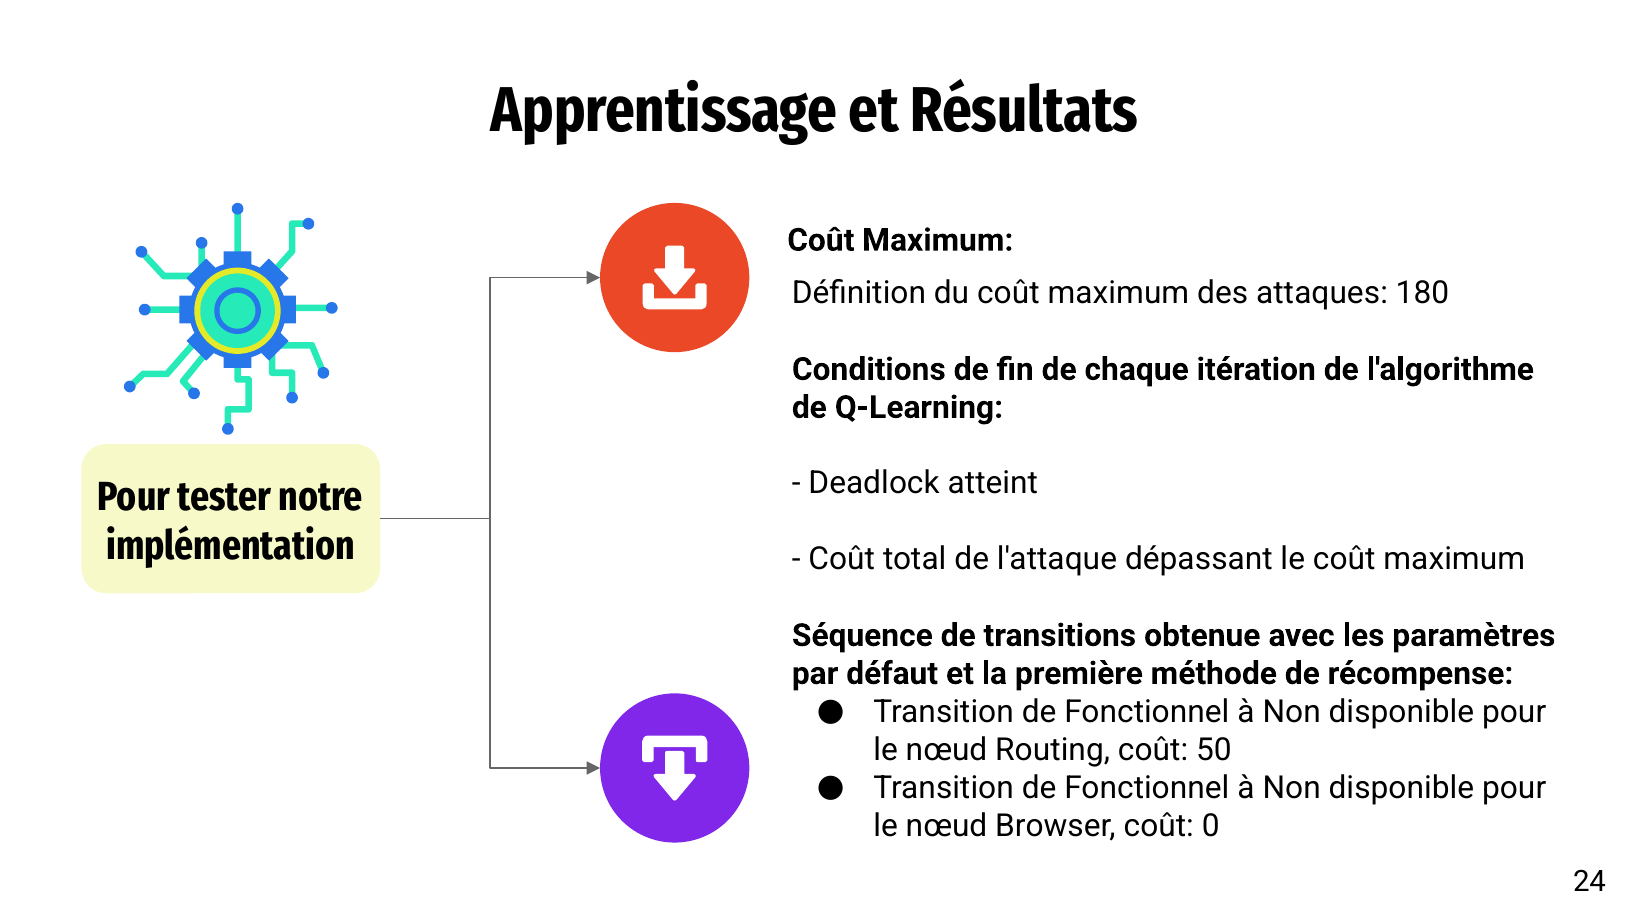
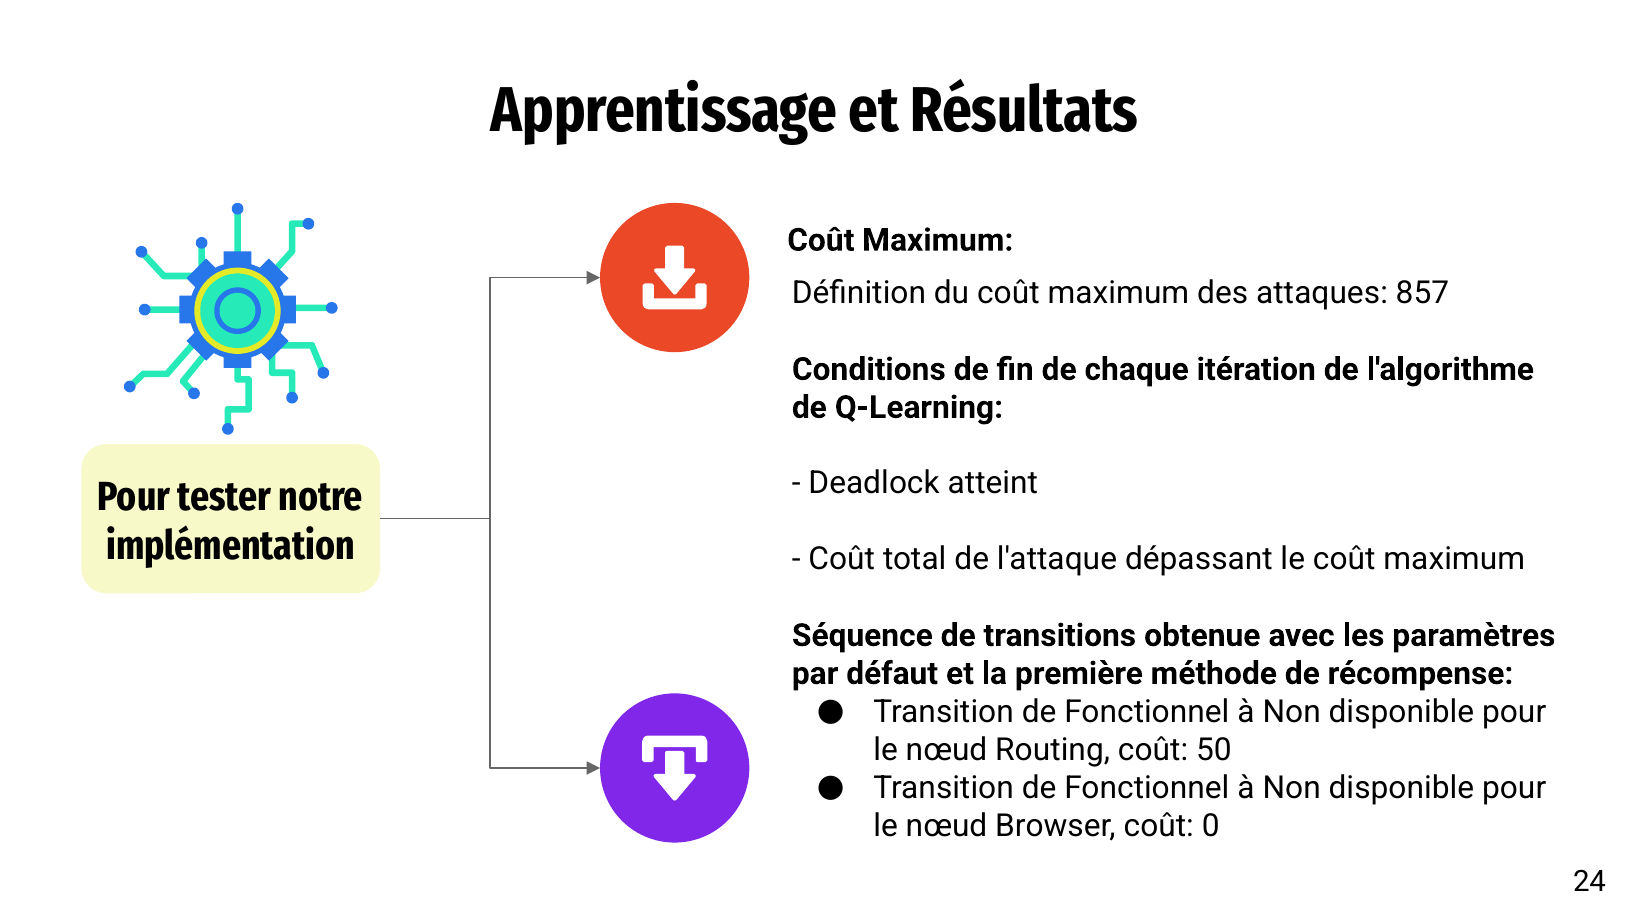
180: 180 -> 857
